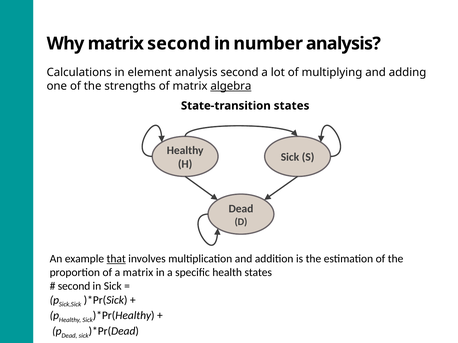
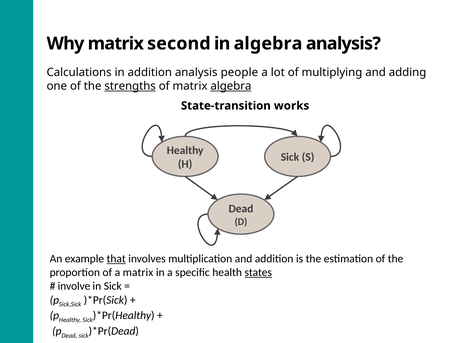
in number: number -> algebra
in element: element -> addition
analysis second: second -> people
strengths underline: none -> present
State-transition states: states -> works
states at (258, 273) underline: none -> present
second at (74, 287): second -> involve
